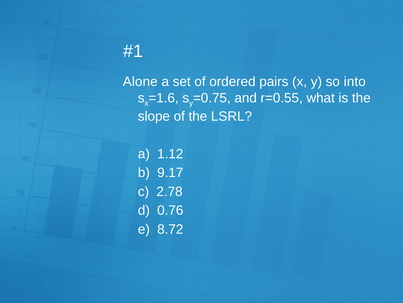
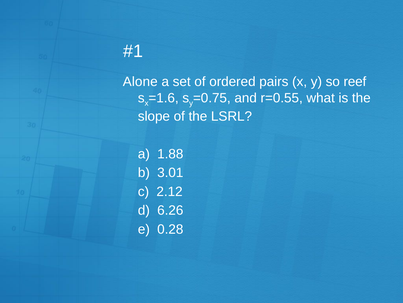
into: into -> reef
1.12: 1.12 -> 1.88
9.17: 9.17 -> 3.01
2.78: 2.78 -> 2.12
0.76: 0.76 -> 6.26
8.72: 8.72 -> 0.28
